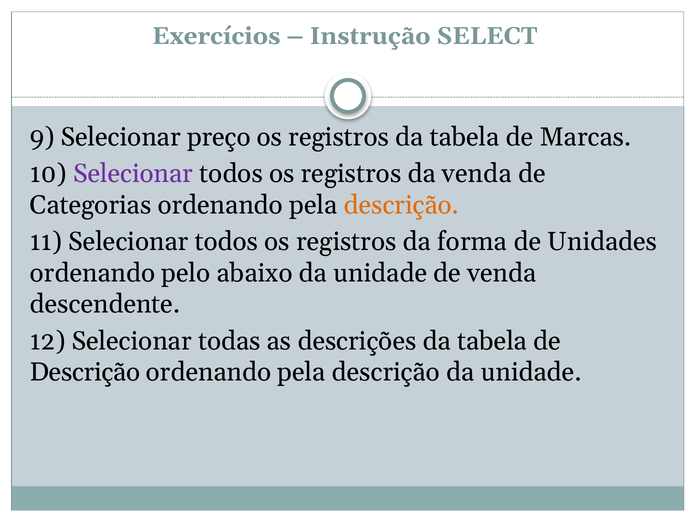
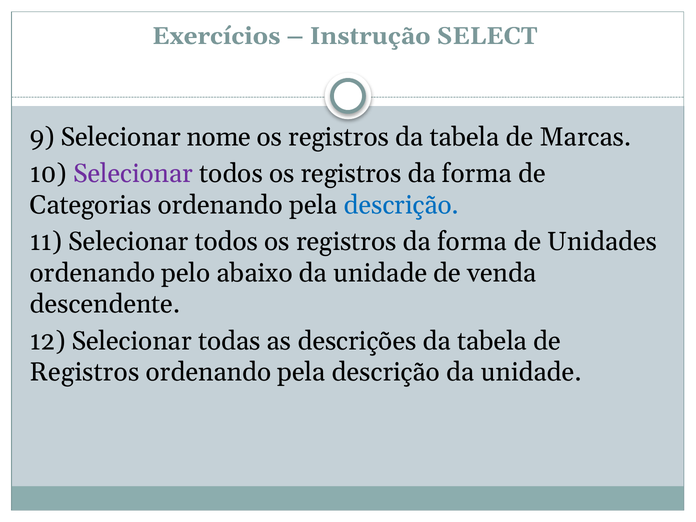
preço: preço -> nome
venda at (477, 174): venda -> forma
descrição at (401, 205) colour: orange -> blue
Descrição at (85, 372): Descrição -> Registros
